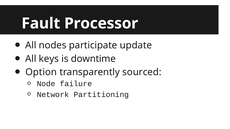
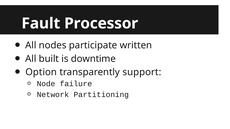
update: update -> written
keys: keys -> built
sourced: sourced -> support
